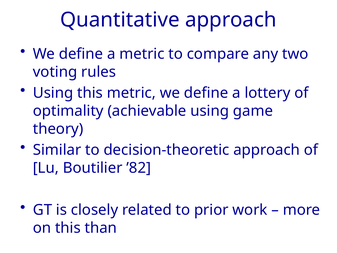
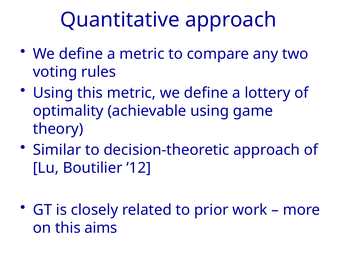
’82: ’82 -> ’12
than: than -> aims
